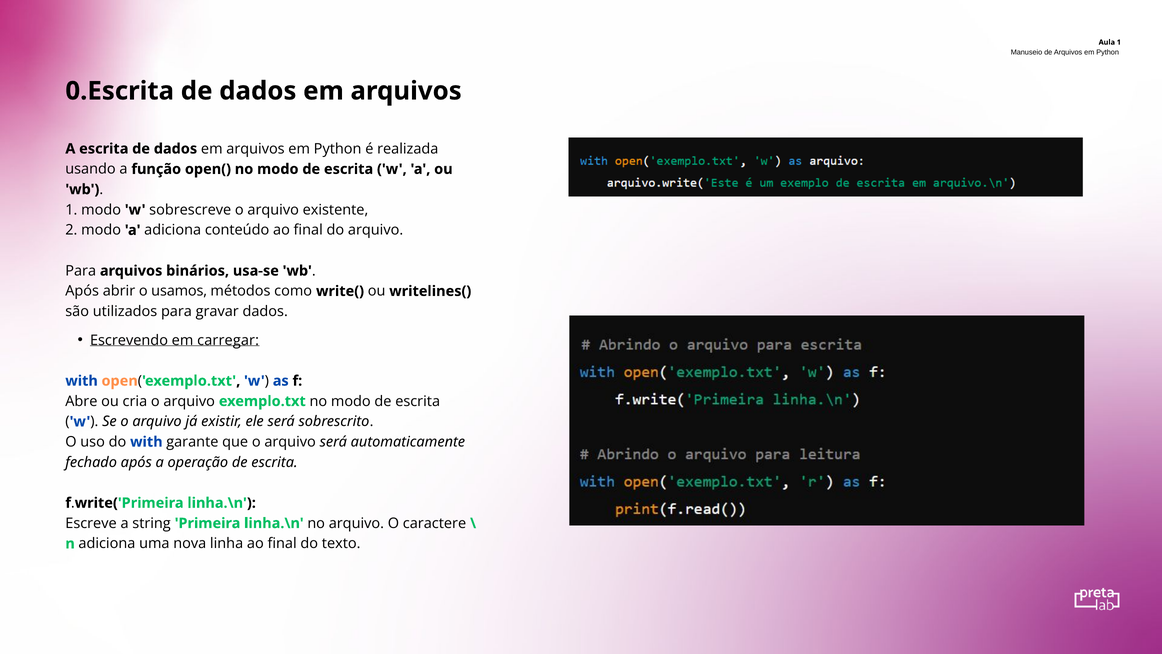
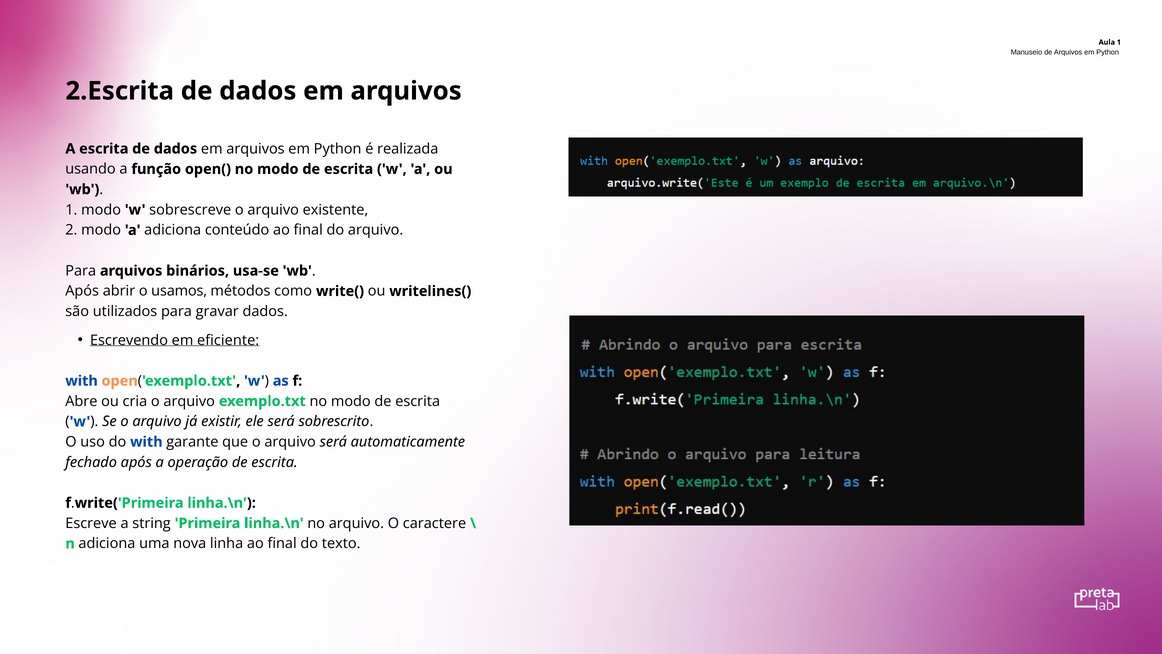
0.Escrita: 0.Escrita -> 2.Escrita
carregar: carregar -> eficiente
